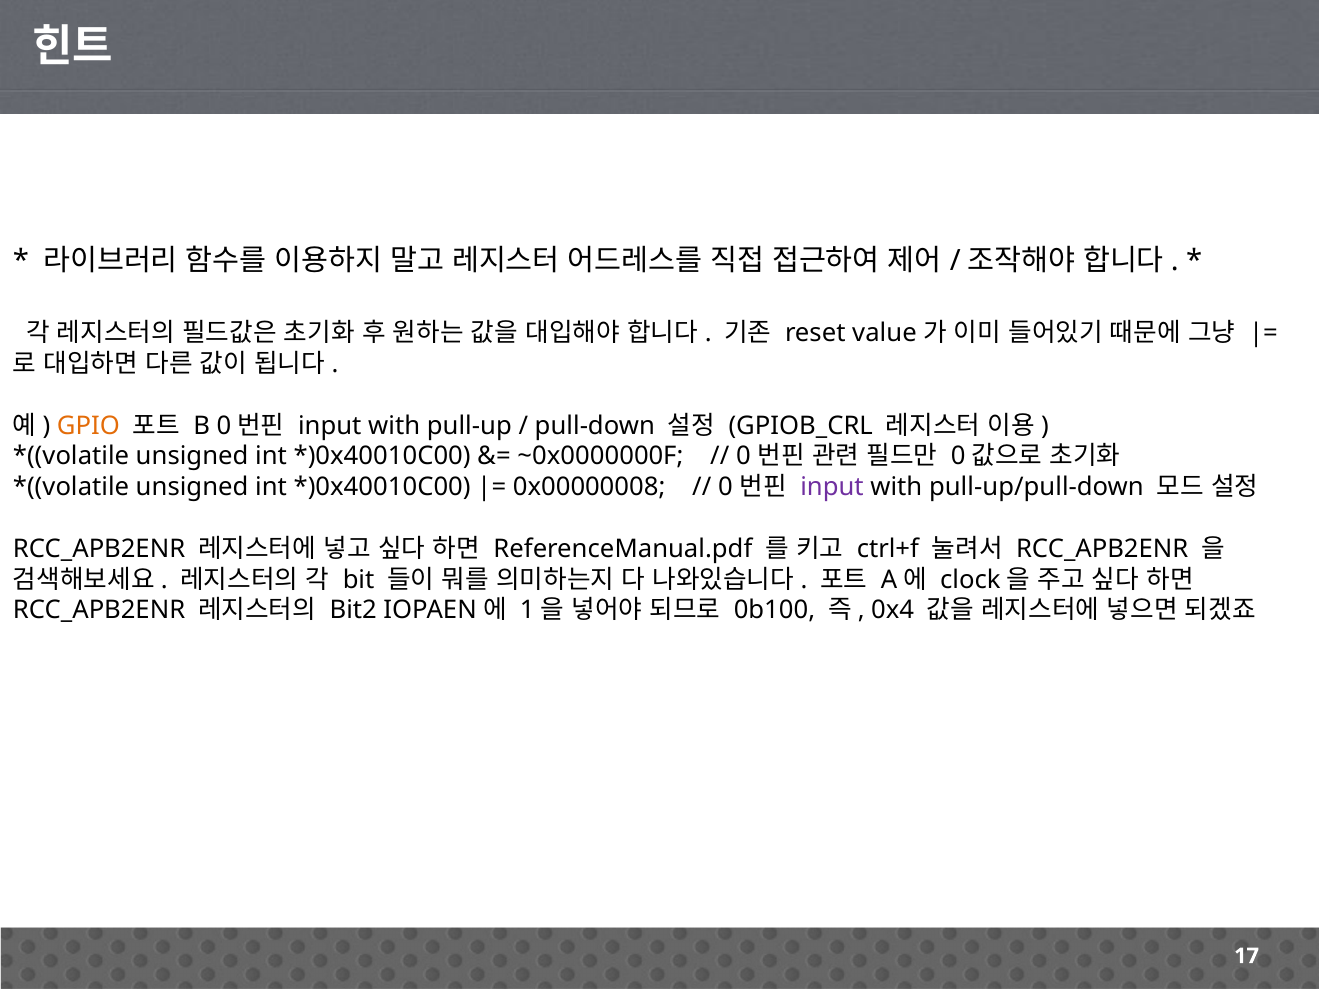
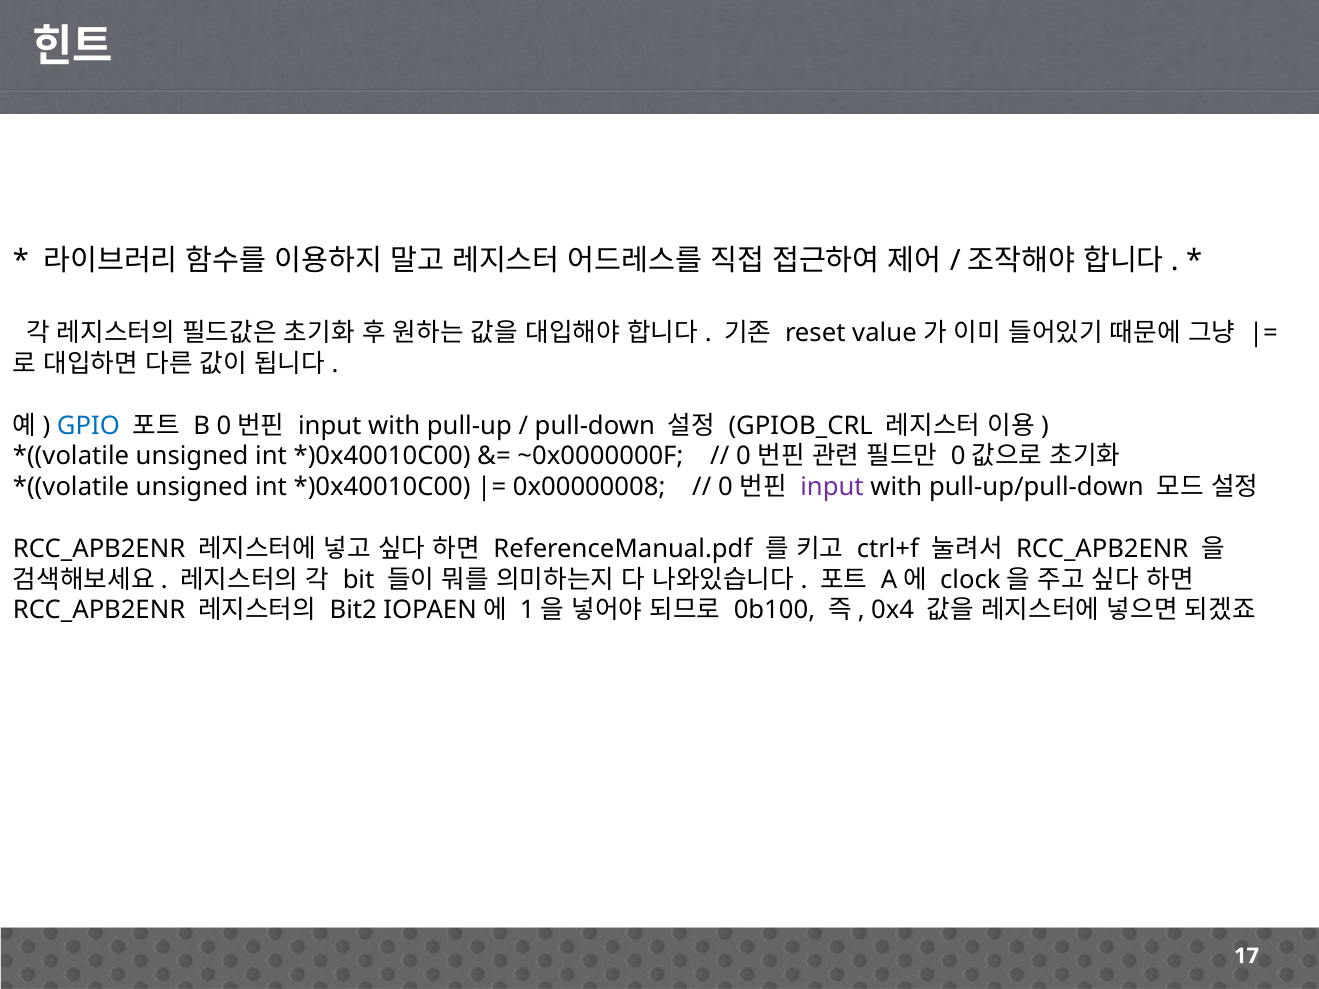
GPIO colour: orange -> blue
